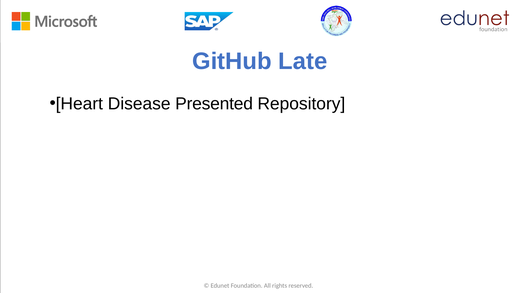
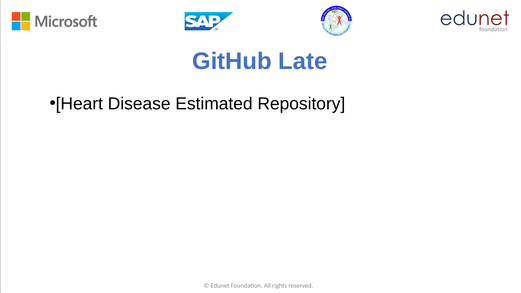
Presented: Presented -> Estimated
